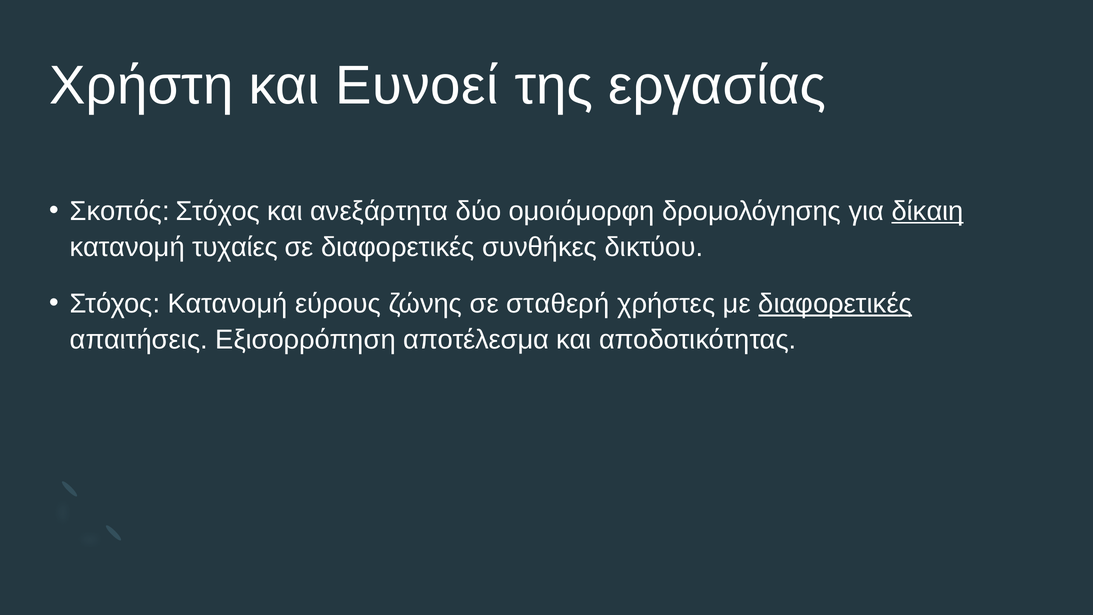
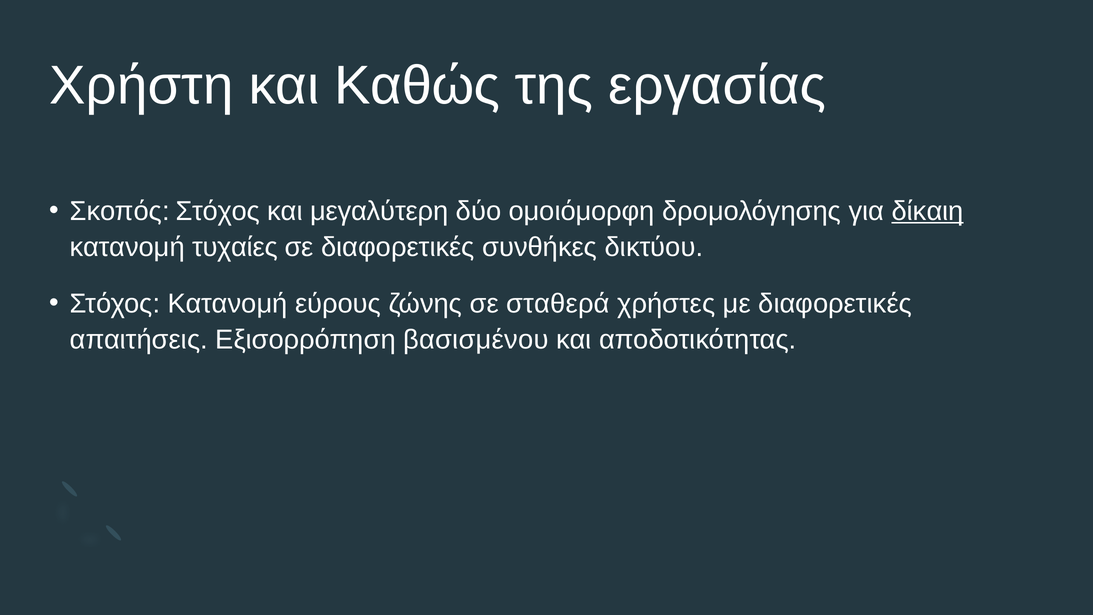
Ευνοεί: Ευνοεί -> Καθώς
ανεξάρτητα: ανεξάρτητα -> μεγαλύτερη
σταθερή: σταθερή -> σταθερά
διαφορετικές at (835, 304) underline: present -> none
αποτέλεσμα: αποτέλεσμα -> βασισμένου
